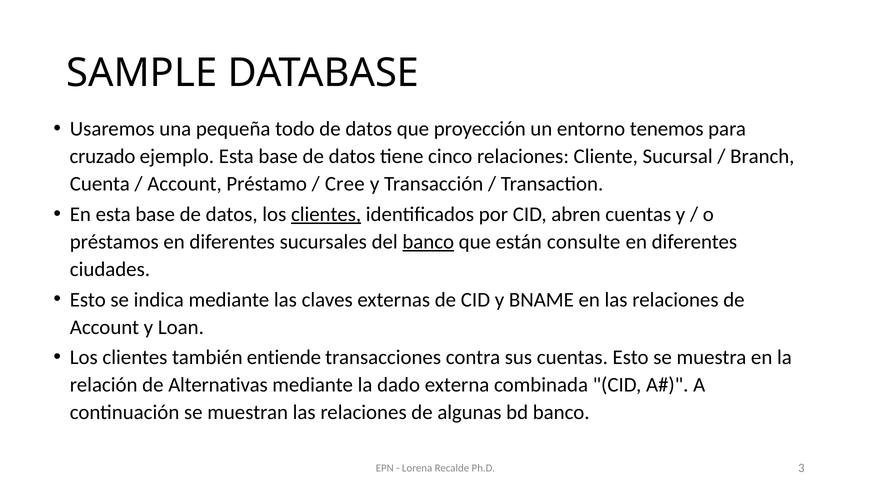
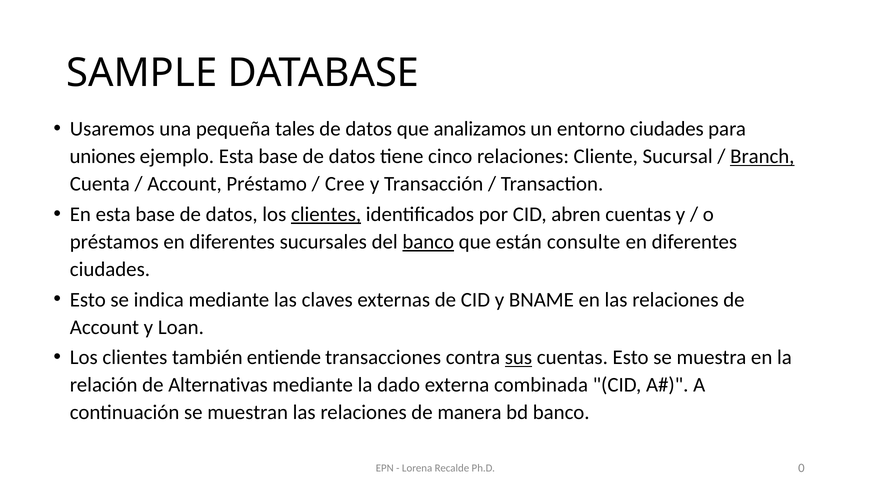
todo: todo -> tales
proyección: proyección -> analizamos
entorno tenemos: tenemos -> ciudades
cruzado: cruzado -> uniones
Branch underline: none -> present
sus underline: none -> present
algunas: algunas -> manera
3: 3 -> 0
